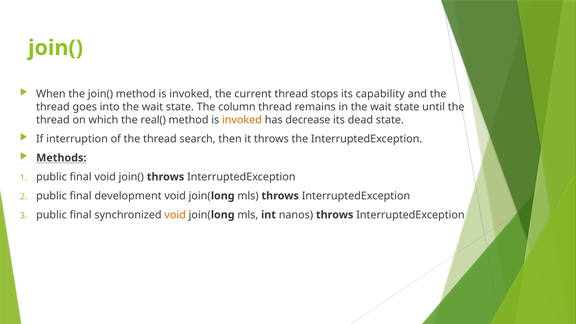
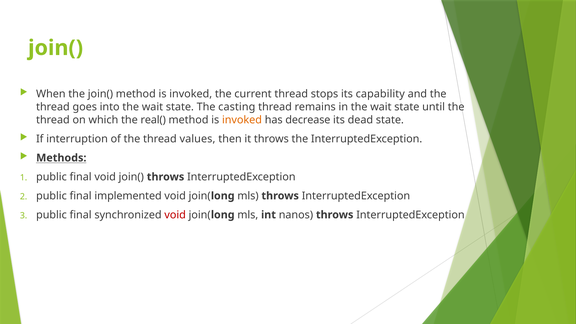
column: column -> casting
search: search -> values
development: development -> implemented
void at (175, 215) colour: orange -> red
